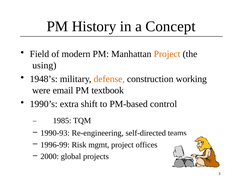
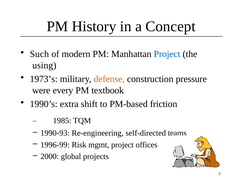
Field: Field -> Such
Project at (167, 54) colour: orange -> blue
1948’s: 1948’s -> 1973’s
working: working -> pressure
email: email -> every
control: control -> friction
